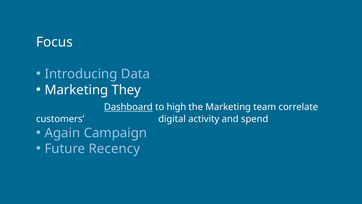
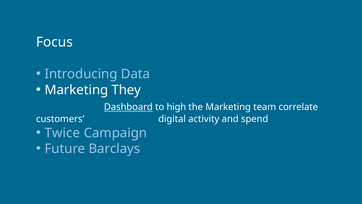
Again: Again -> Twice
Recency: Recency -> Barclays
